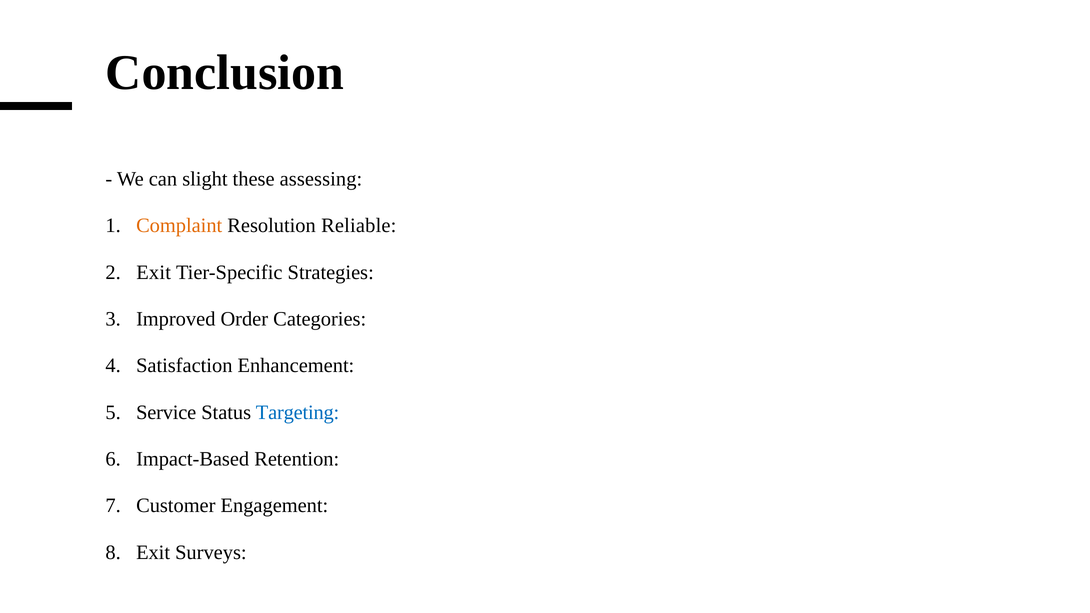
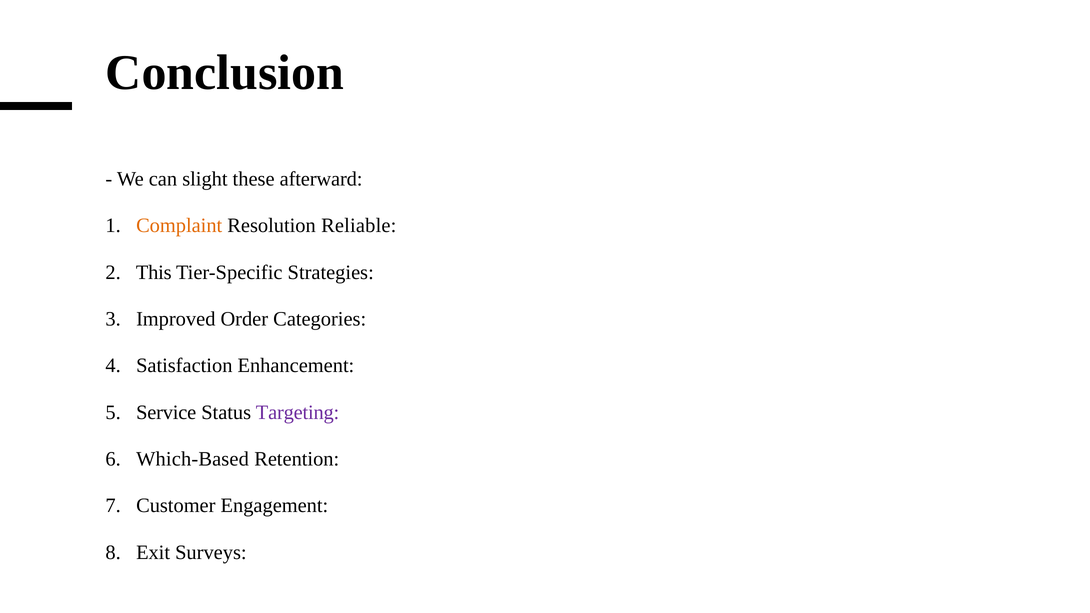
assessing: assessing -> afterward
Exit at (154, 272): Exit -> This
Targeting colour: blue -> purple
Impact-Based: Impact-Based -> Which-Based
